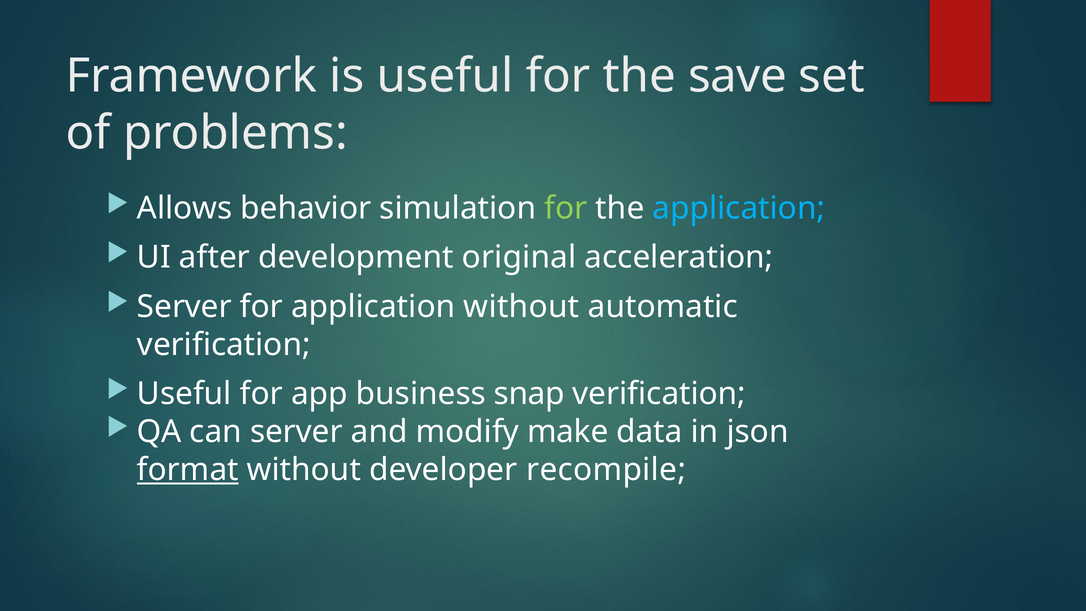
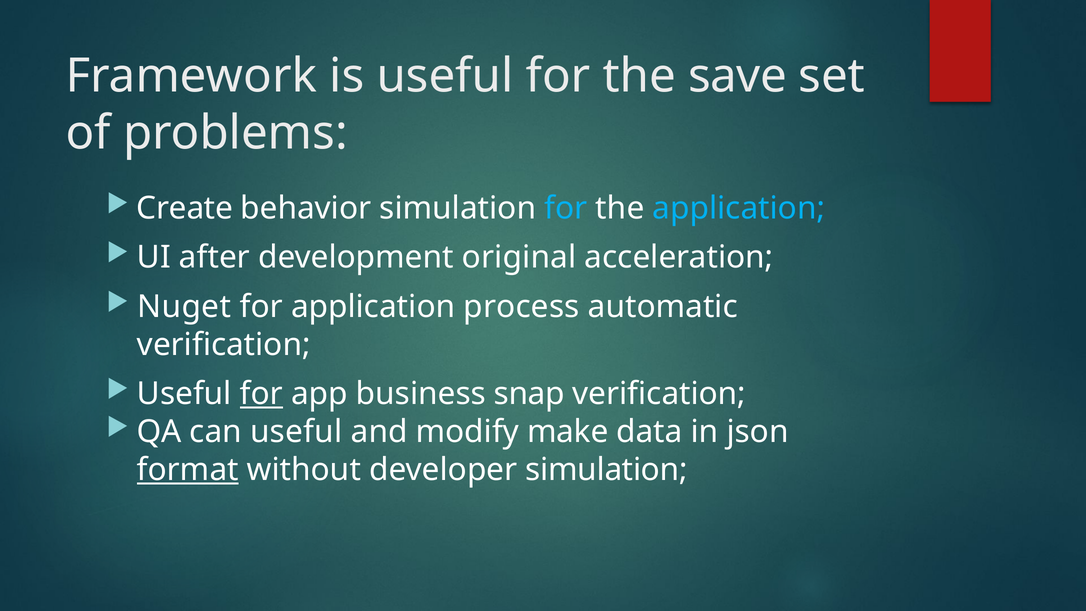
Allows: Allows -> Create
for at (566, 208) colour: light green -> light blue
Server at (184, 307): Server -> Nuget
application without: without -> process
for at (261, 394) underline: none -> present
can server: server -> useful
developer recompile: recompile -> simulation
